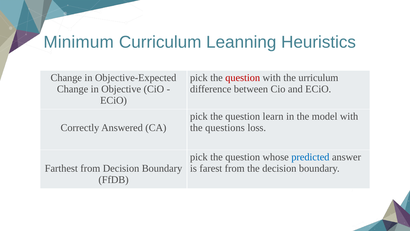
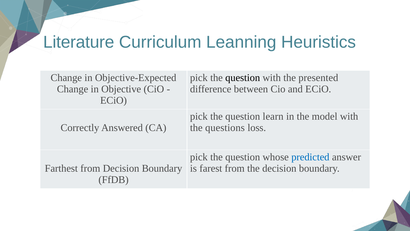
Minimum: Minimum -> Literature
question at (243, 78) colour: red -> black
urriculum: urriculum -> presented
